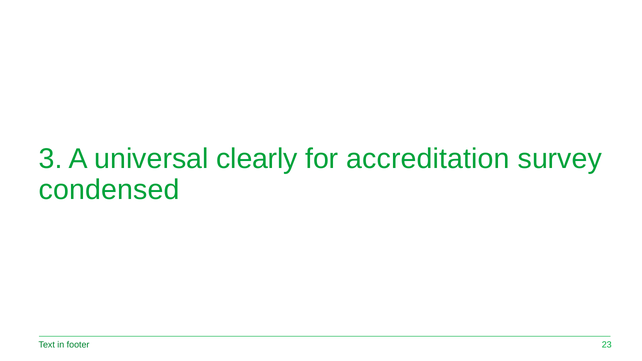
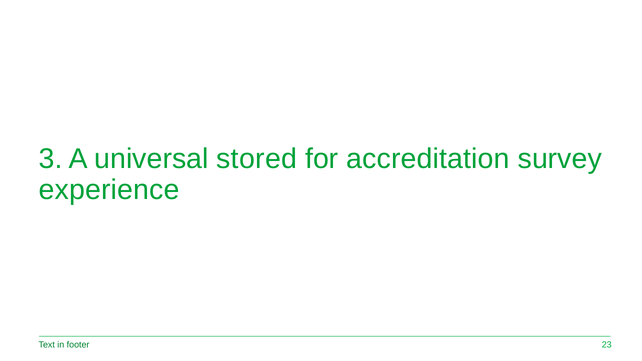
clearly: clearly -> stored
condensed: condensed -> experience
